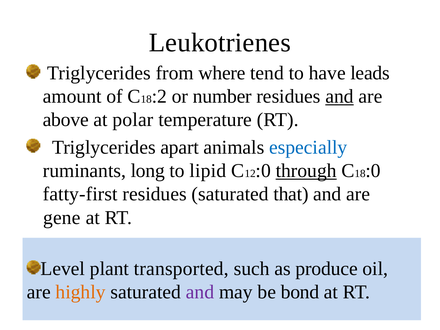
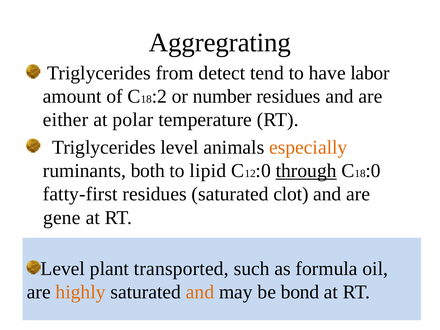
Leukotrienes: Leukotrienes -> Aggregrating
where: where -> detect
leads: leads -> labor
and at (340, 96) underline: present -> none
above: above -> either
Triglycerides apart: apart -> level
especially colour: blue -> orange
long: long -> both
that: that -> clot
produce: produce -> formula
and at (200, 292) colour: purple -> orange
